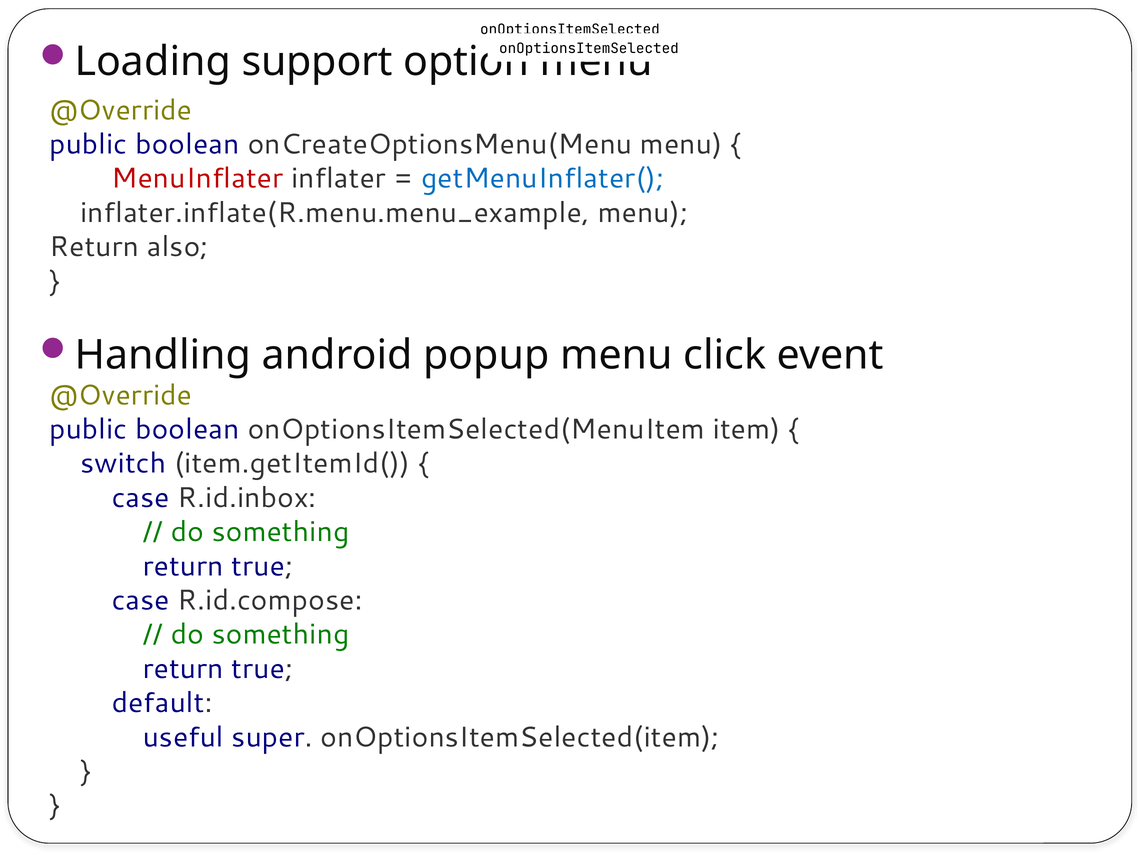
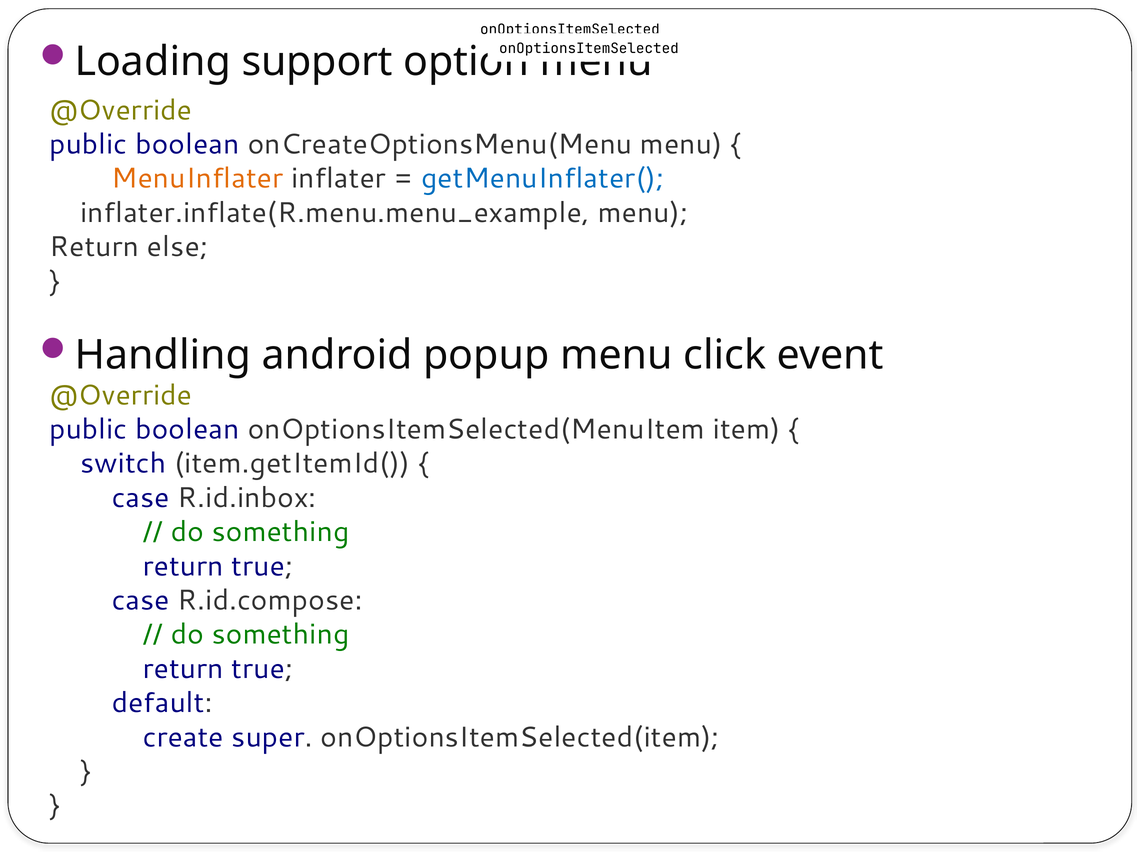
MenuInflater colour: red -> orange
also: also -> else
useful: useful -> create
